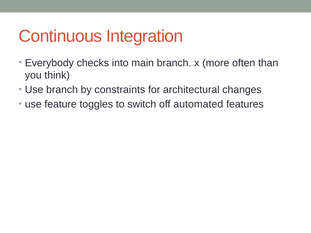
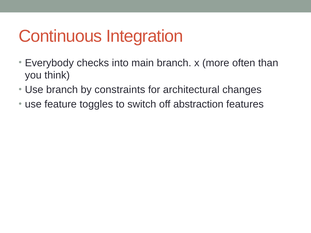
automated: automated -> abstraction
